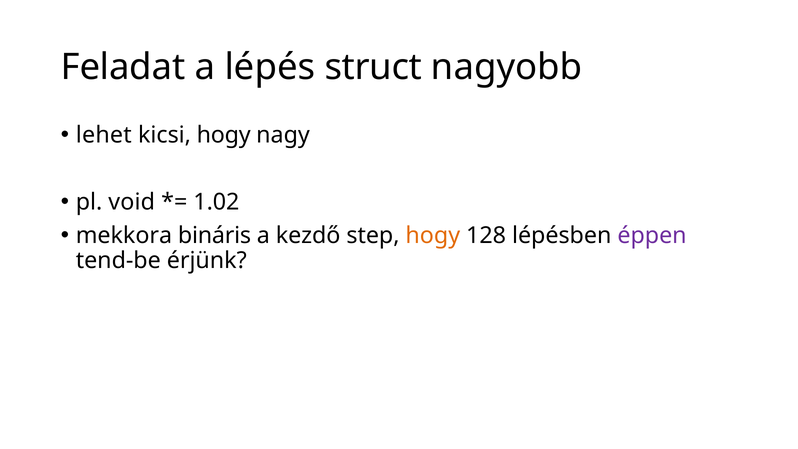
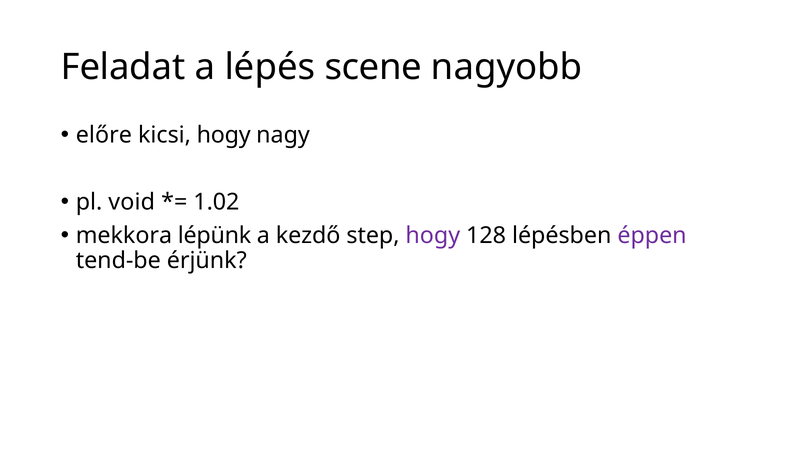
struct: struct -> scene
lehet: lehet -> előre
bináris: bináris -> lépünk
hogy at (433, 235) colour: orange -> purple
